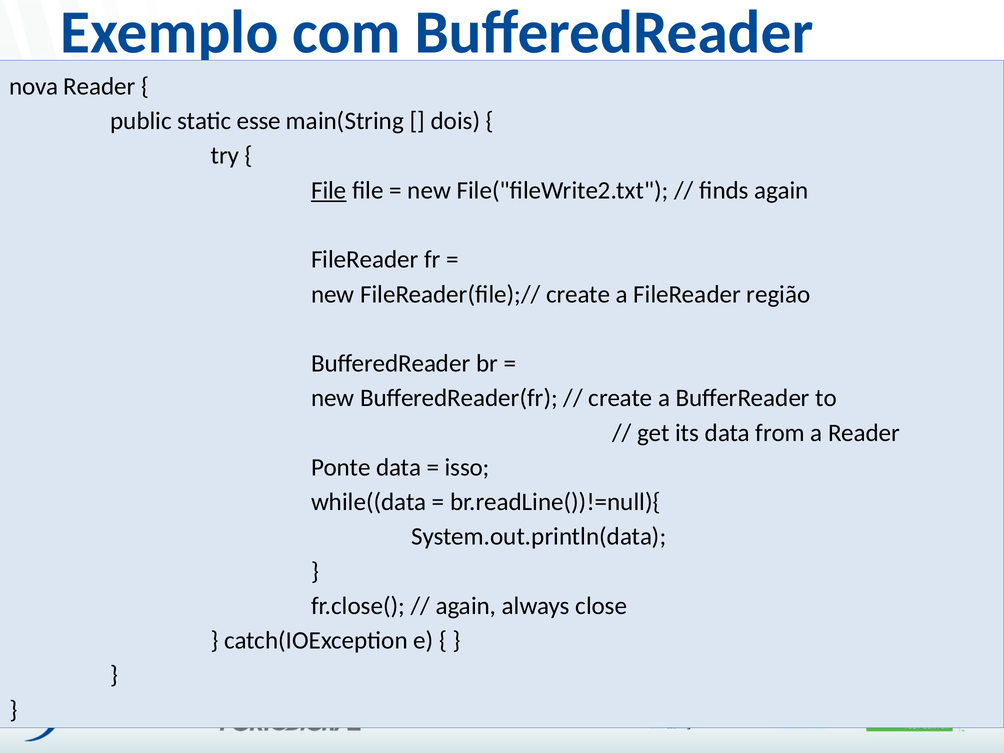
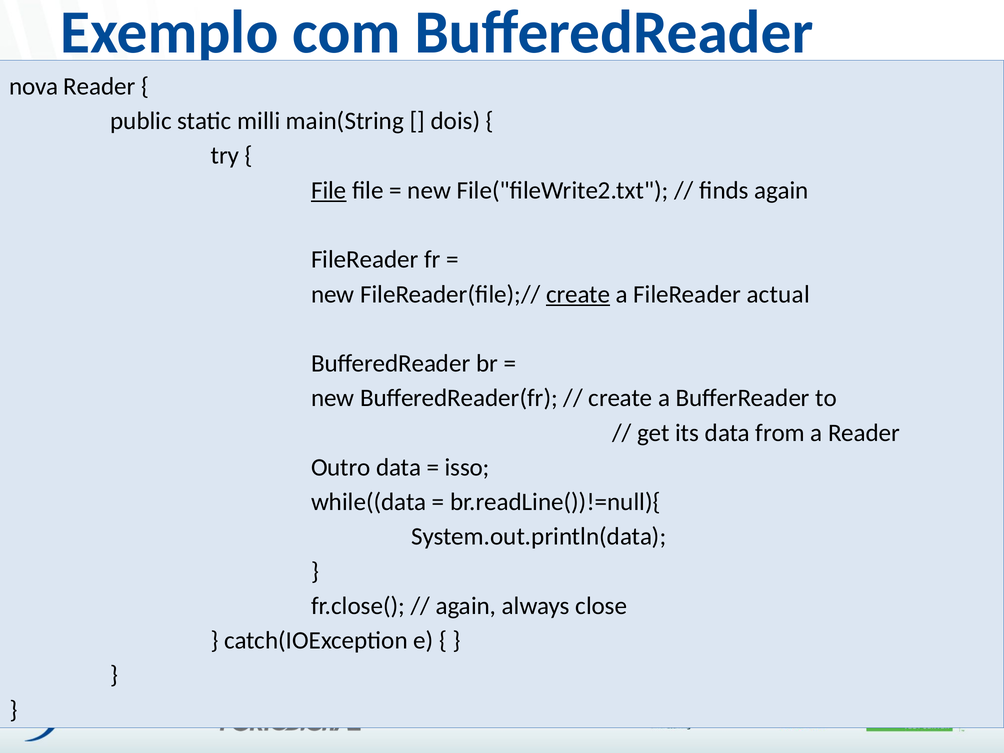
esse: esse -> milli
create at (578, 294) underline: none -> present
região: região -> actual
Ponte: Ponte -> Outro
